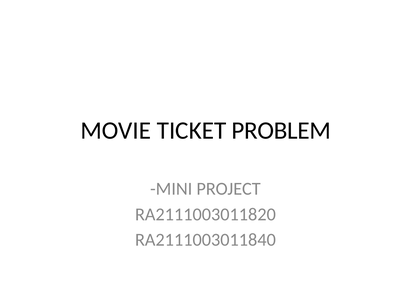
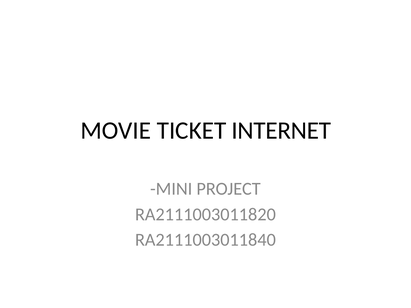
PROBLEM: PROBLEM -> INTERNET
